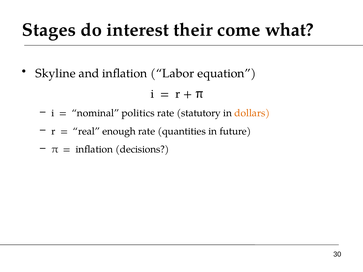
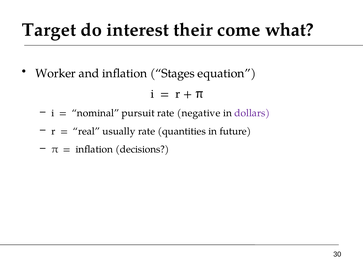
Stages: Stages -> Target
Skyline: Skyline -> Worker
Labor: Labor -> Stages
politics: politics -> pursuit
statutory: statutory -> negative
dollars colour: orange -> purple
enough: enough -> usually
